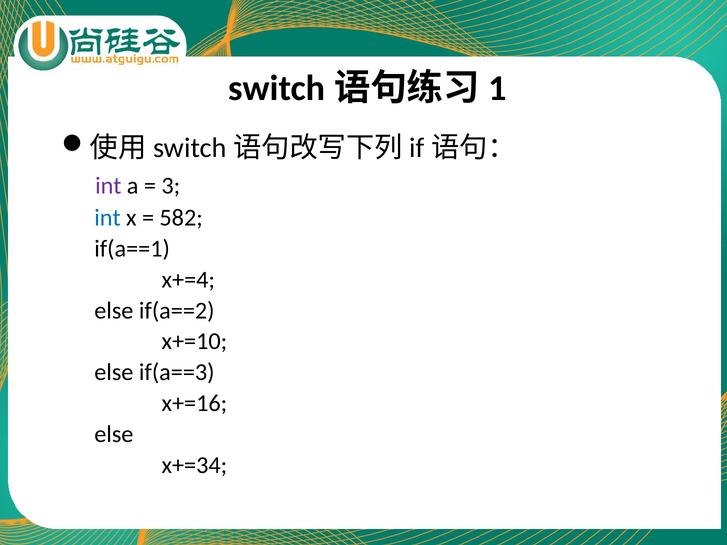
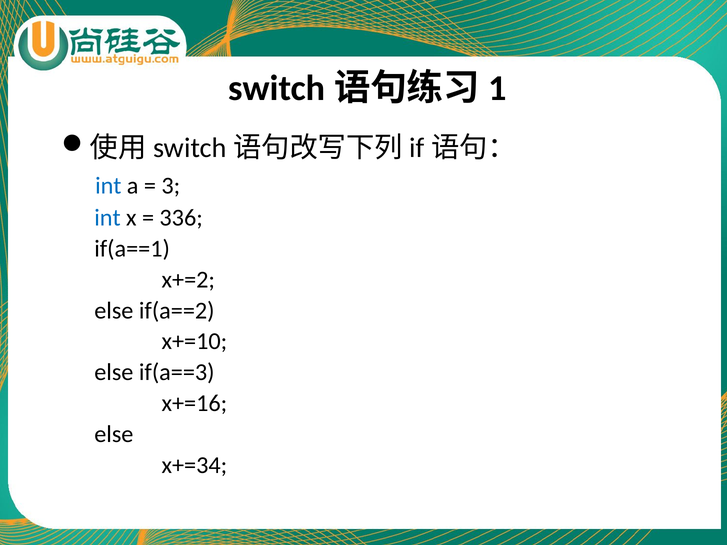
int at (108, 186) colour: purple -> blue
582: 582 -> 336
x+=4: x+=4 -> x+=2
